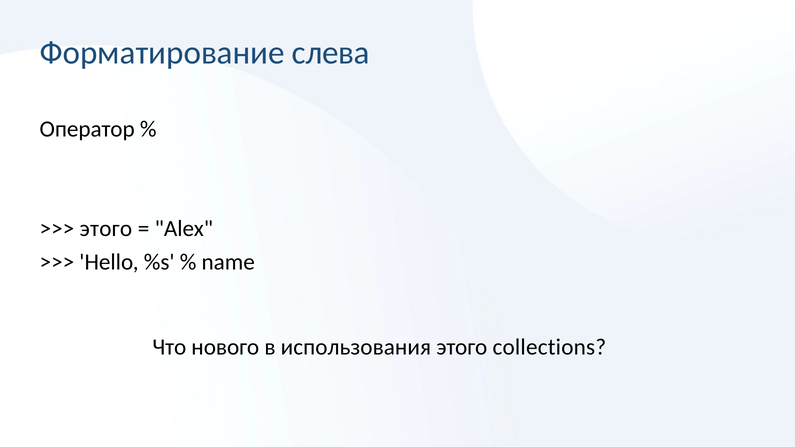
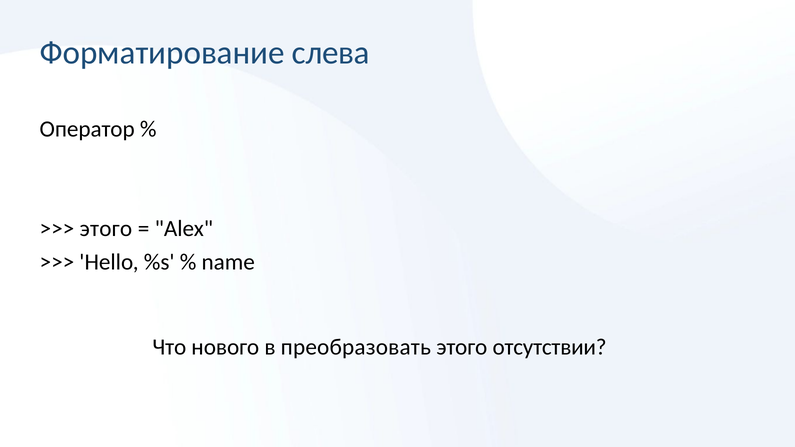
использования: использования -> преобразовать
collections: collections -> отсутствии
